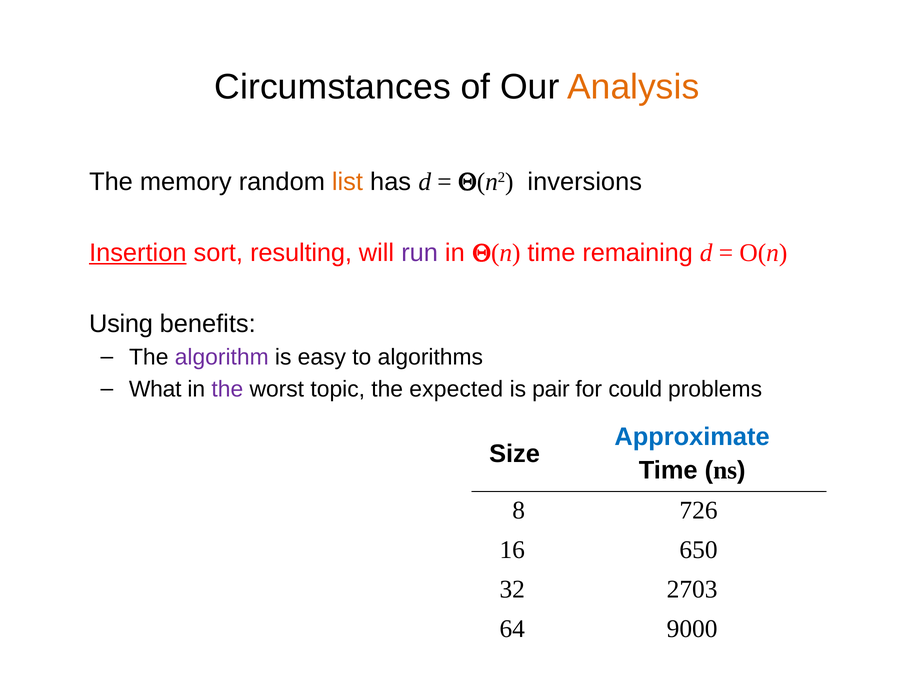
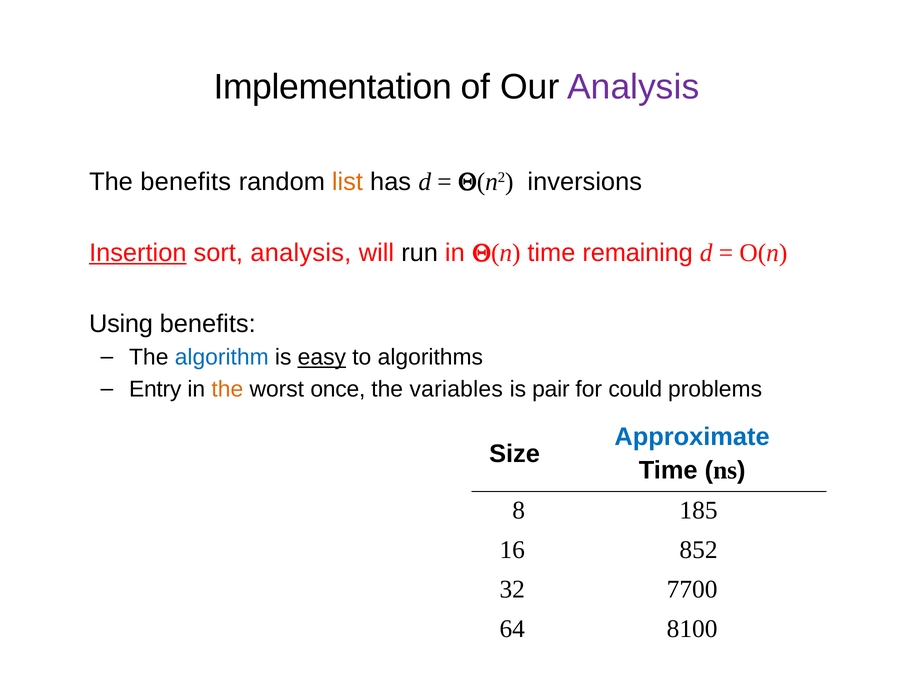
Circumstances: Circumstances -> Implementation
Analysis at (633, 87) colour: orange -> purple
The memory: memory -> benefits
sort resulting: resulting -> analysis
run colour: purple -> black
algorithm colour: purple -> blue
easy underline: none -> present
What: What -> Entry
the at (227, 389) colour: purple -> orange
topic: topic -> once
expected: expected -> variables
726: 726 -> 185
650: 650 -> 852
2703: 2703 -> 7700
9000: 9000 -> 8100
